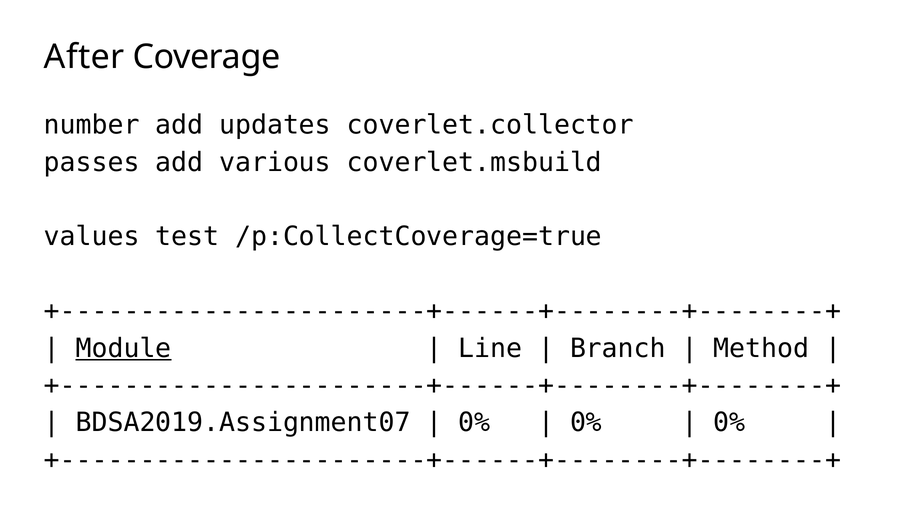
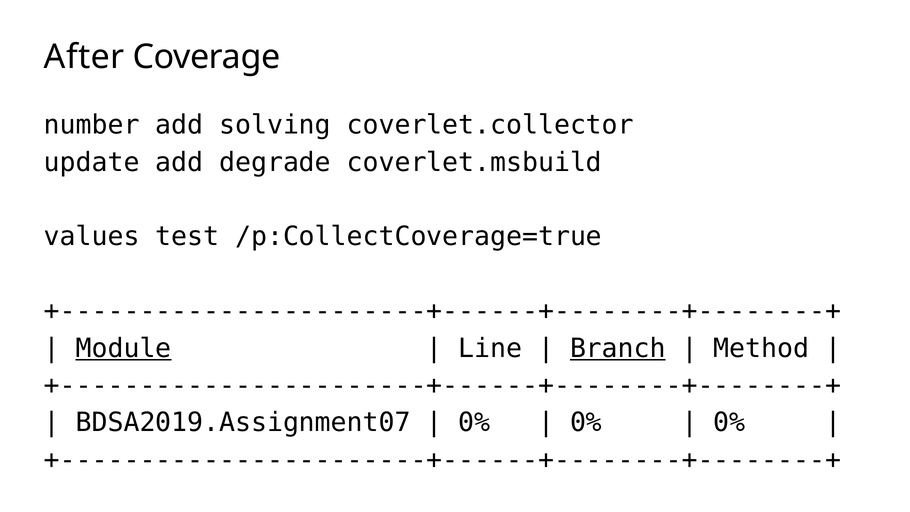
updates: updates -> solving
passes: passes -> update
various: various -> degrade
Branch underline: none -> present
